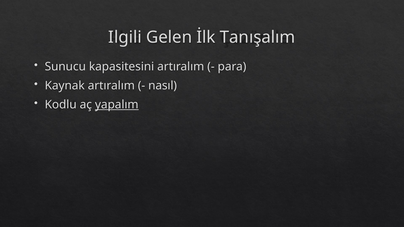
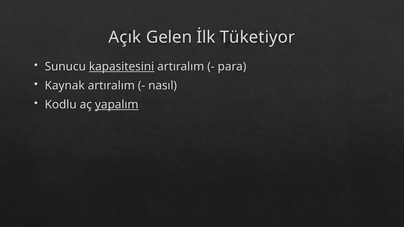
Ilgili: Ilgili -> Açık
Tanışalım: Tanışalım -> Tüketiyor
kapasitesini underline: none -> present
